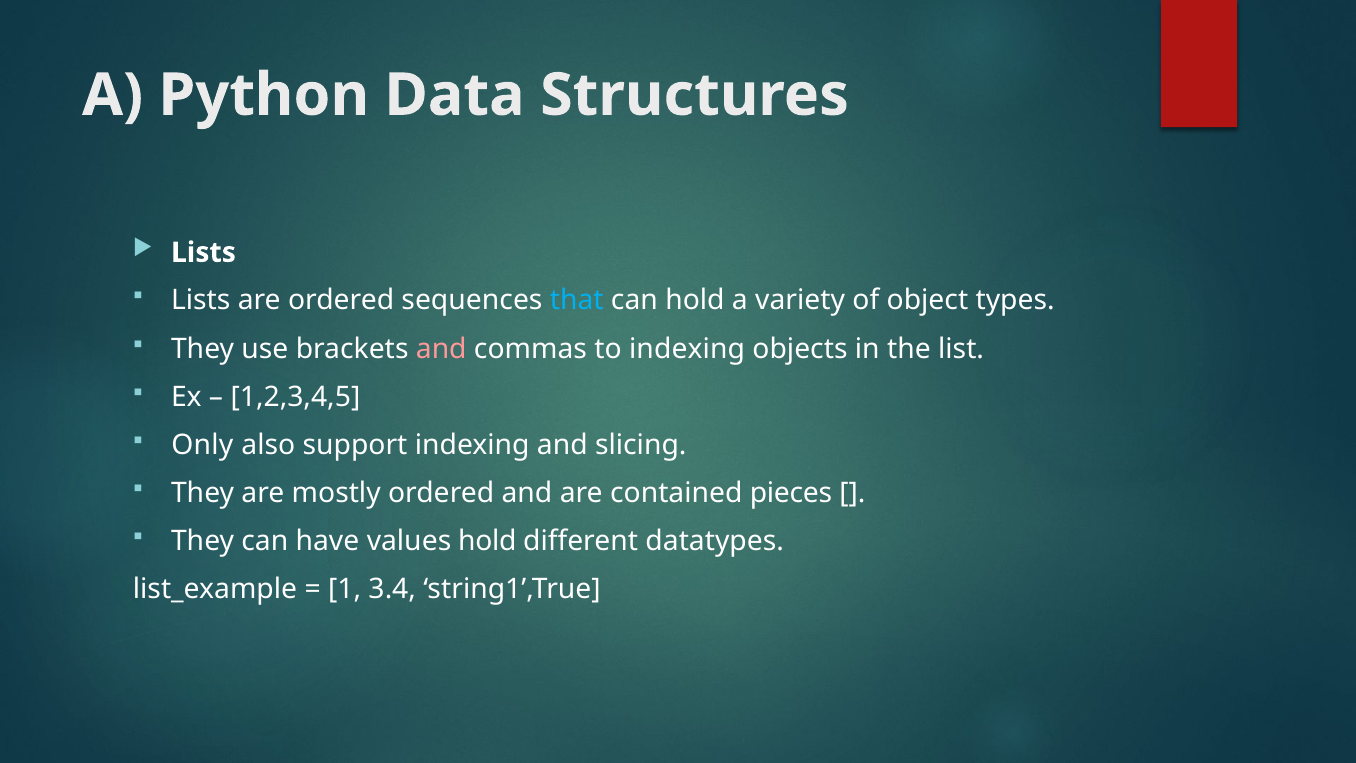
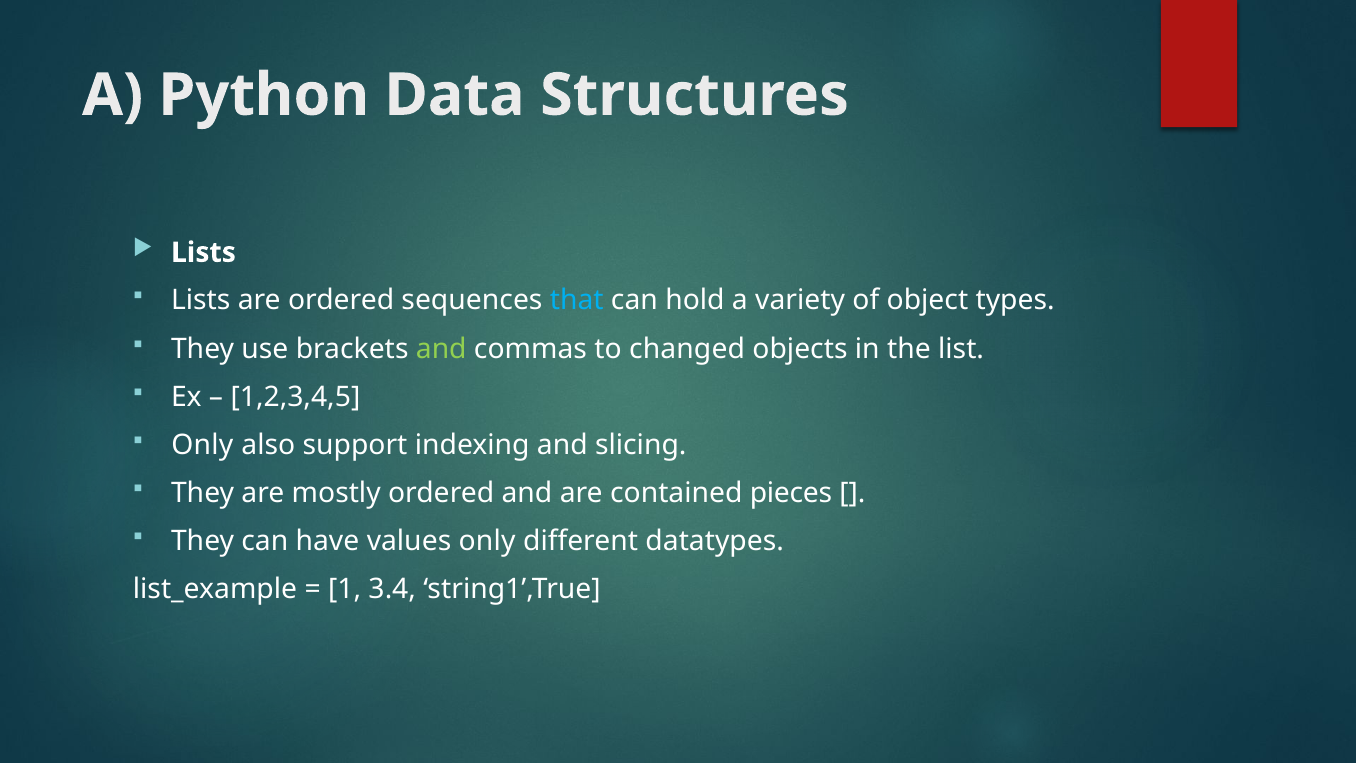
and at (441, 349) colour: pink -> light green
to indexing: indexing -> changed
values hold: hold -> only
